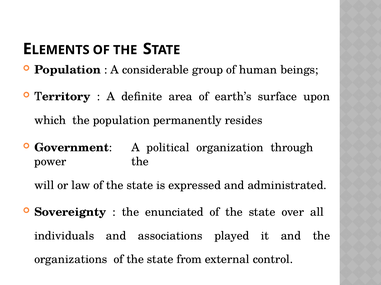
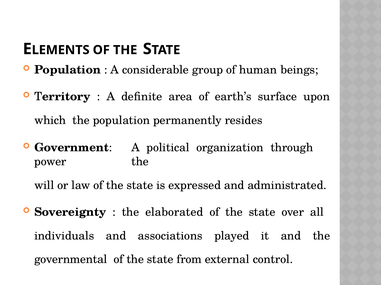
enunciated: enunciated -> elaborated
organizations: organizations -> governmental
